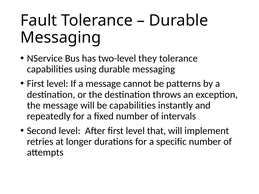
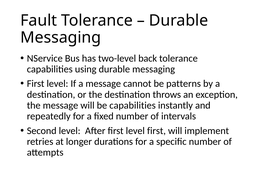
they: they -> back
level that: that -> first
